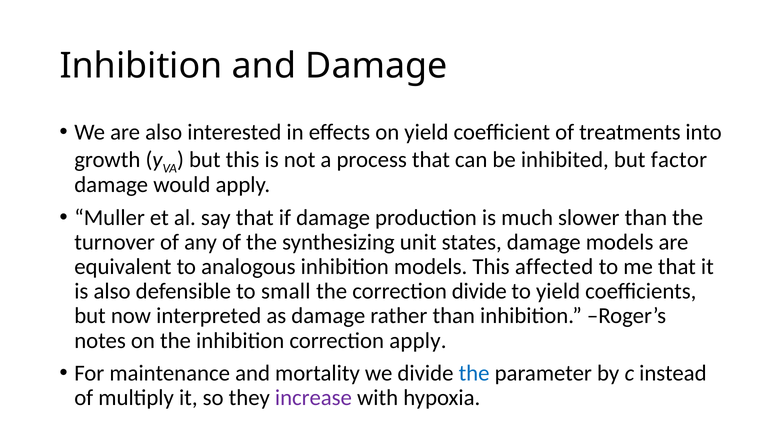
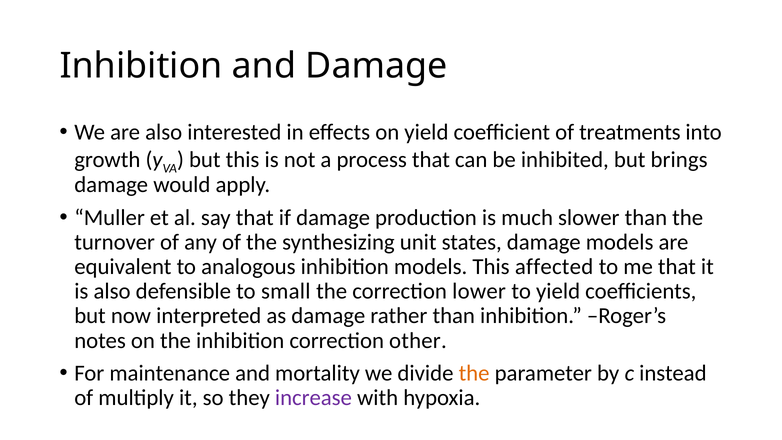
factor: factor -> brings
correction divide: divide -> lower
correction apply: apply -> other
the at (474, 373) colour: blue -> orange
